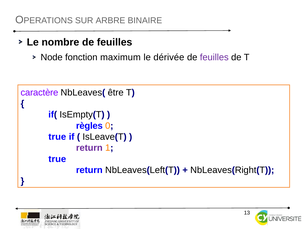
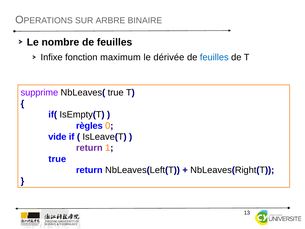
Node: Node -> Infixe
feuilles at (214, 57) colour: purple -> blue
caractère: caractère -> supprime
NbLeaves( être: être -> true
true at (57, 137): true -> vide
